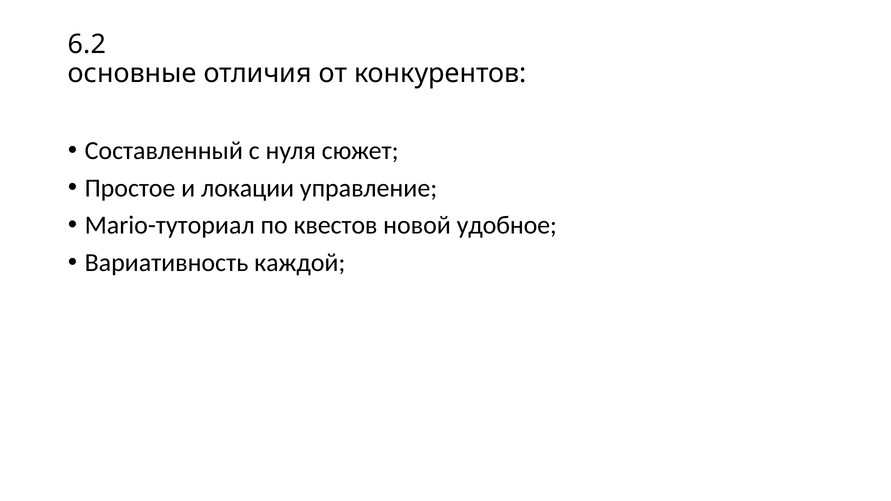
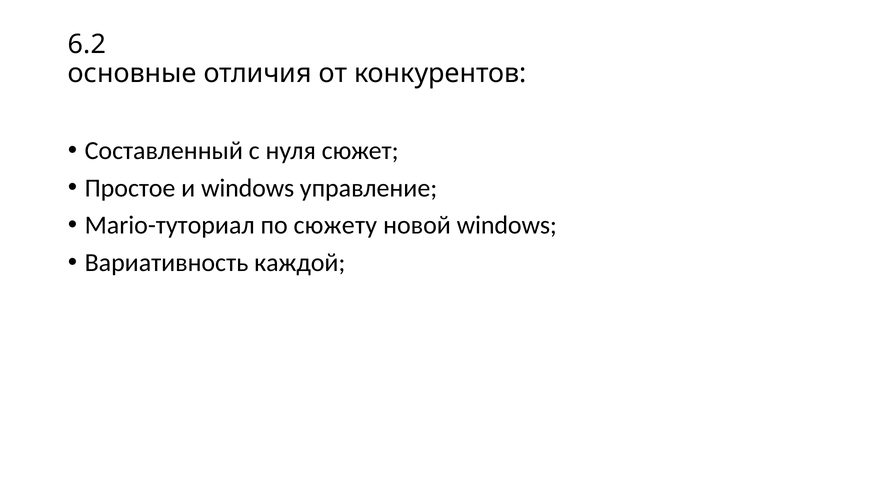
и локации: локации -> windows
квестов: квестов -> сюжету
новой удобное: удобное -> windows
